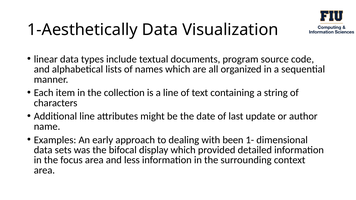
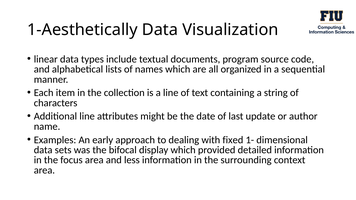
been: been -> fixed
